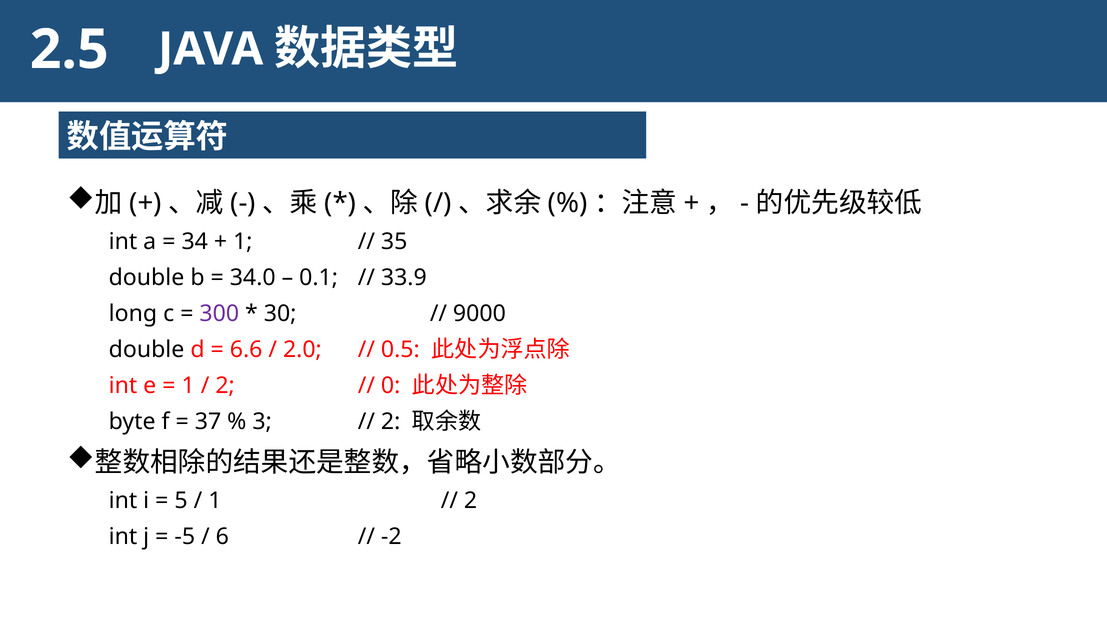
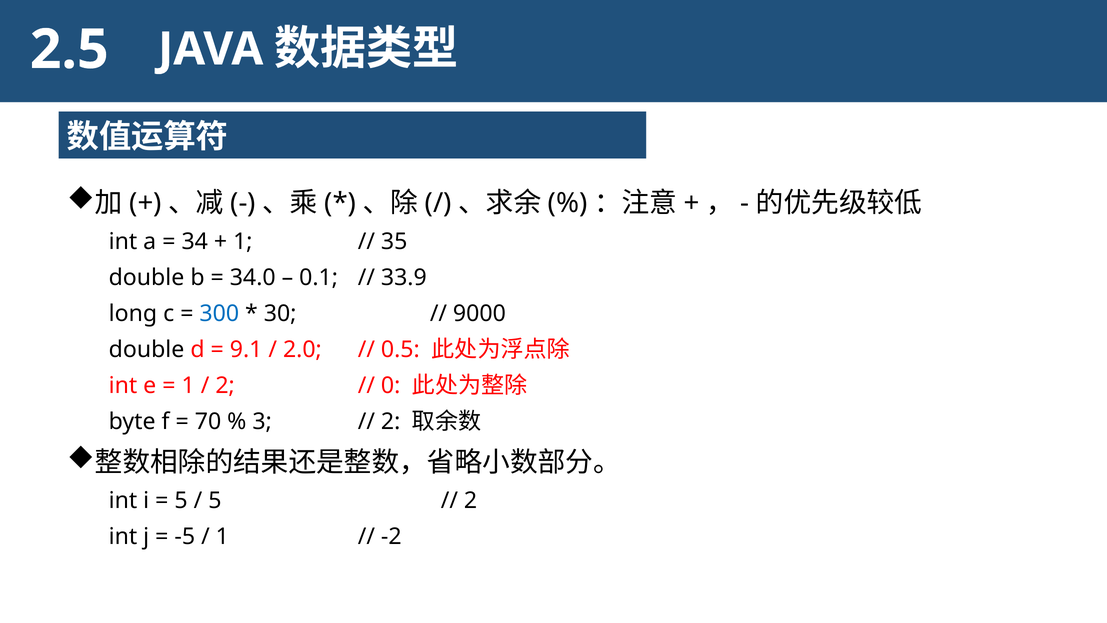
300 colour: purple -> blue
6.6: 6.6 -> 9.1
37: 37 -> 70
1 at (215, 501): 1 -> 5
6 at (222, 537): 6 -> 1
